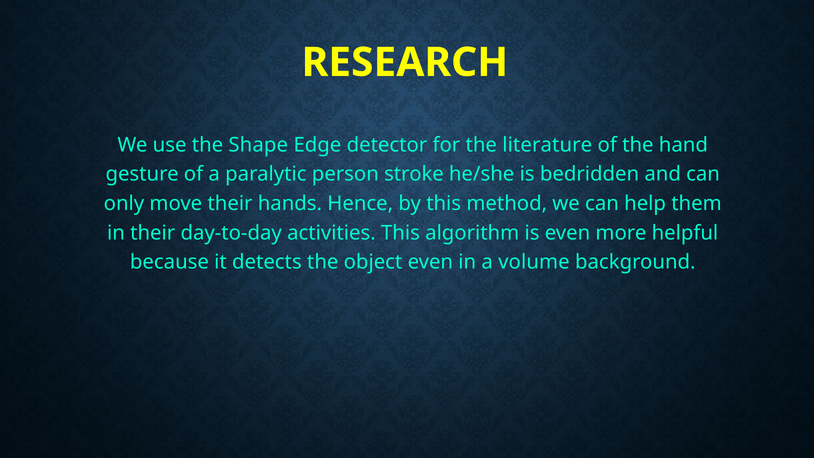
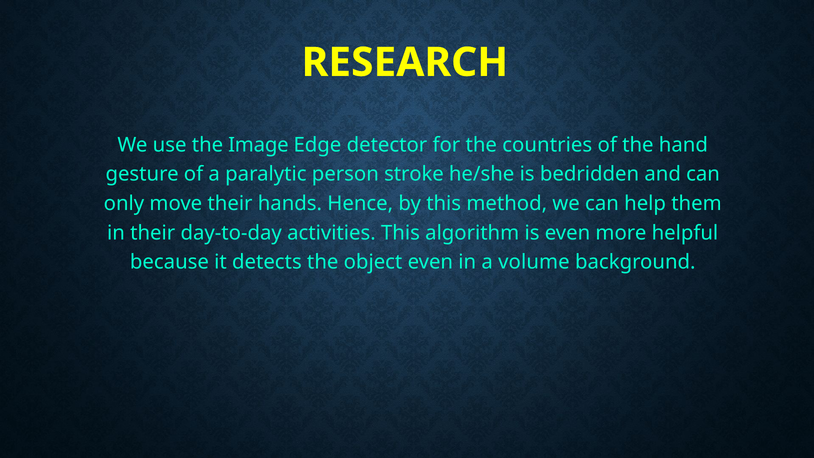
Shape: Shape -> Image
literature: literature -> countries
